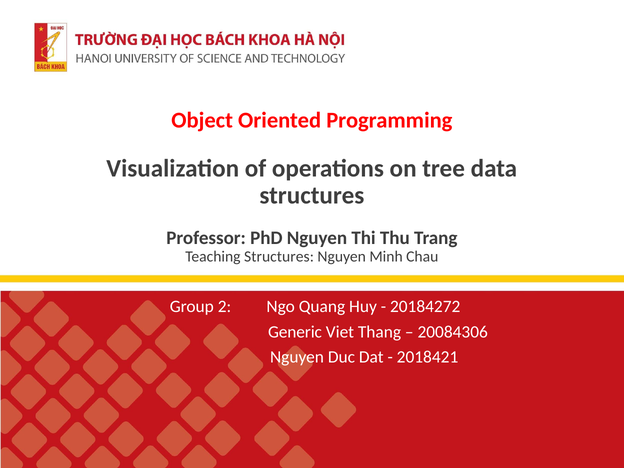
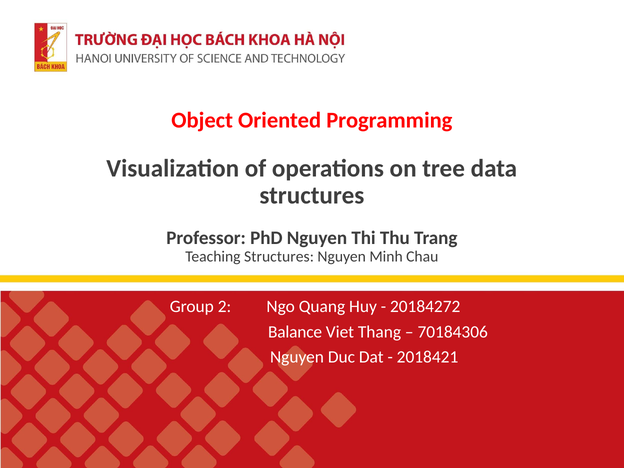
Generic: Generic -> Balance
20084306: 20084306 -> 70184306
